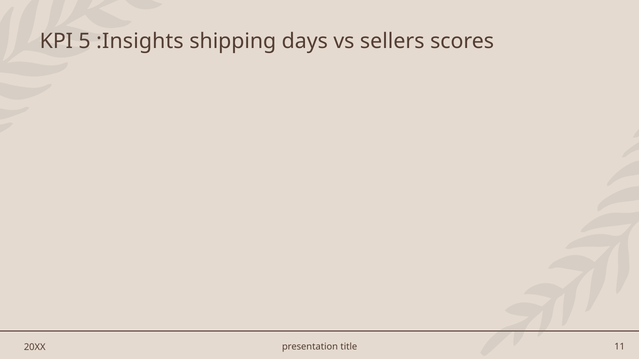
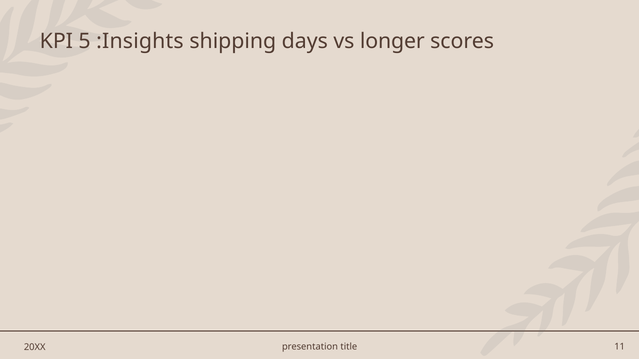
sellers: sellers -> longer
